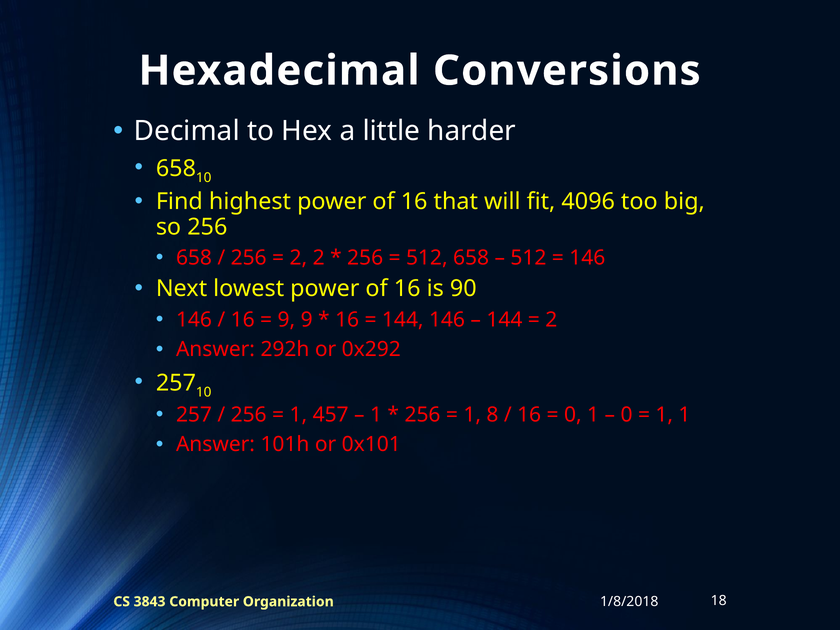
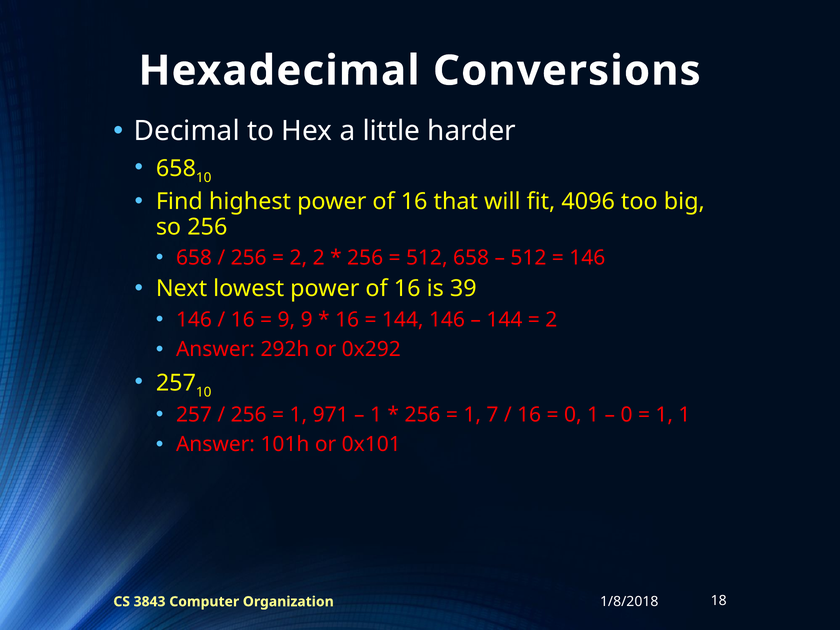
90: 90 -> 39
457: 457 -> 971
8: 8 -> 7
